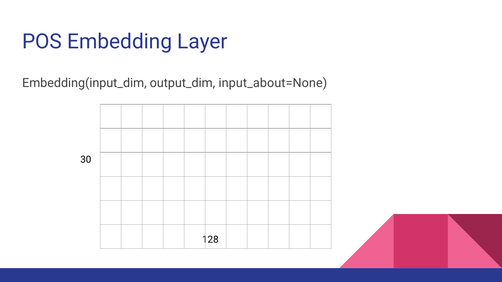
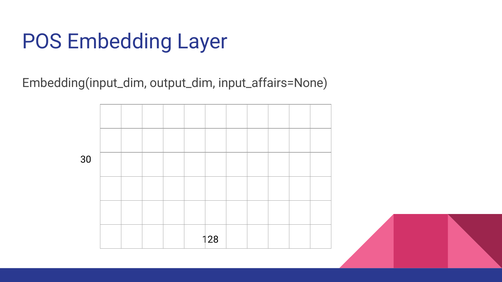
input_about=None: input_about=None -> input_affairs=None
